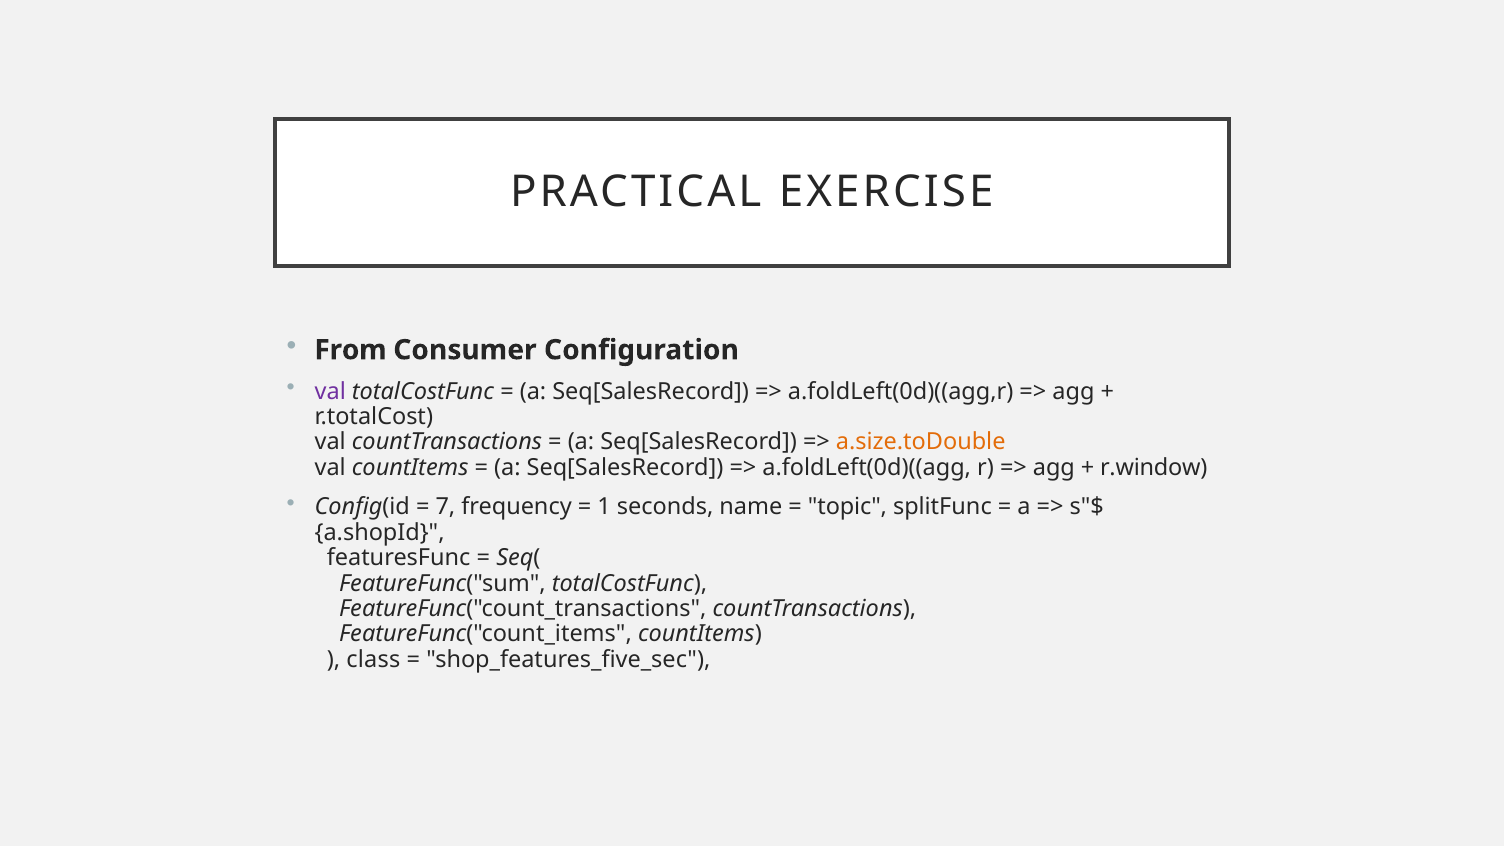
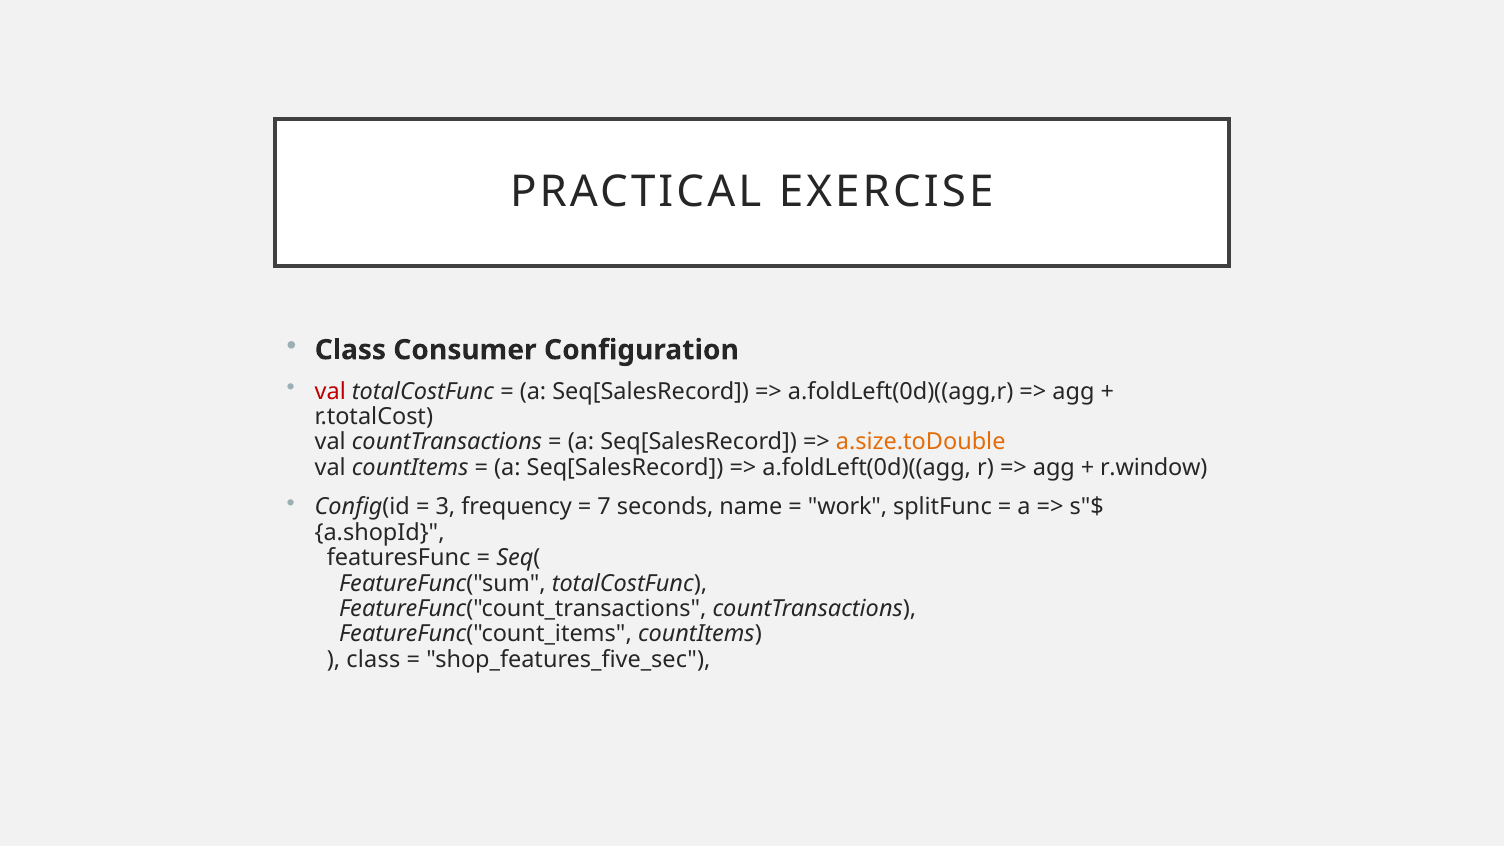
From at (350, 350): From -> Class
val at (330, 391) colour: purple -> red
7: 7 -> 3
1: 1 -> 7
topic: topic -> work
